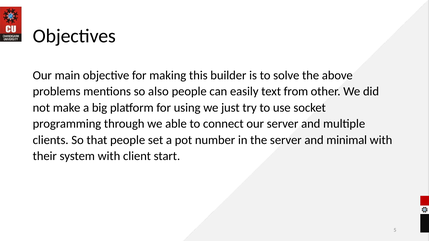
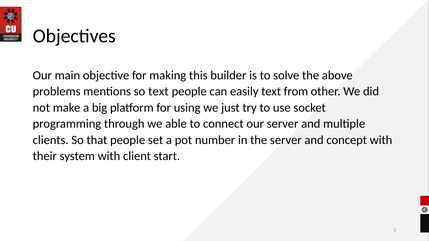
so also: also -> text
minimal: minimal -> concept
